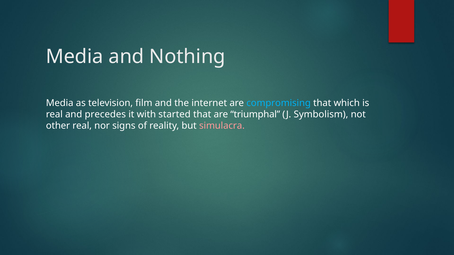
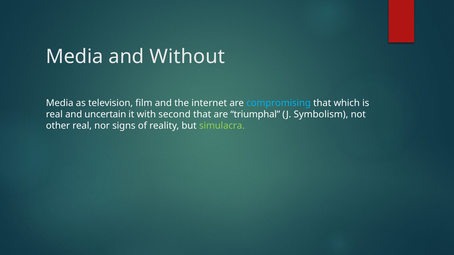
Nothing: Nothing -> Without
precedes: precedes -> uncertain
started: started -> second
simulacra colour: pink -> light green
